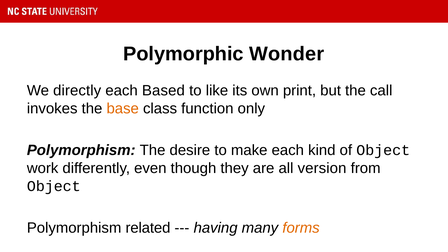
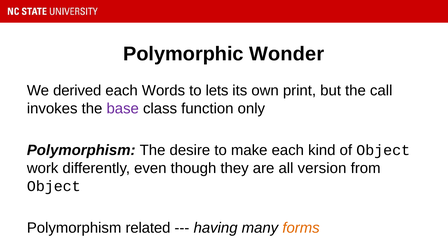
directly: directly -> derived
Based: Based -> Words
like: like -> lets
base colour: orange -> purple
